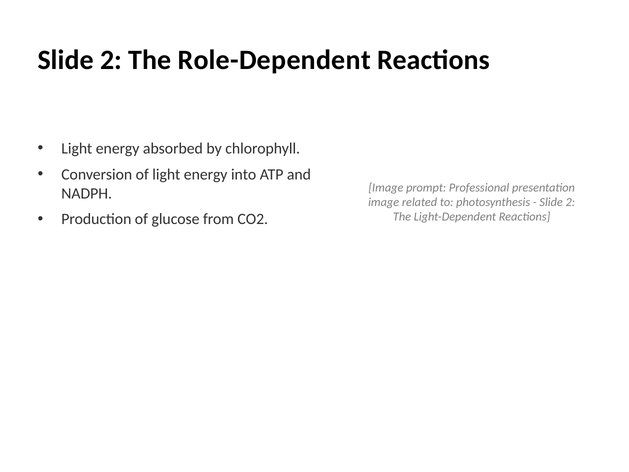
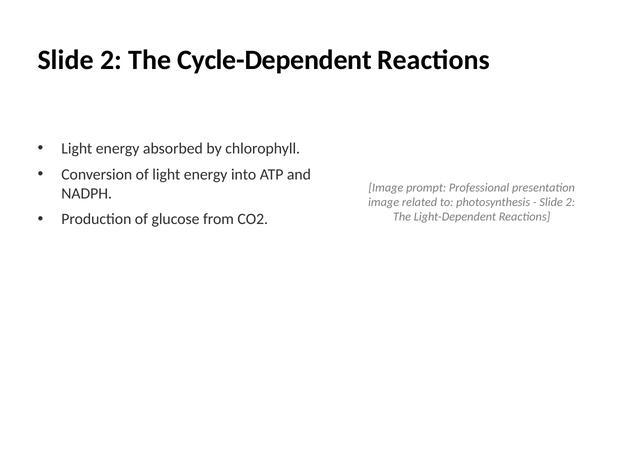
Role-Dependent: Role-Dependent -> Cycle-Dependent
